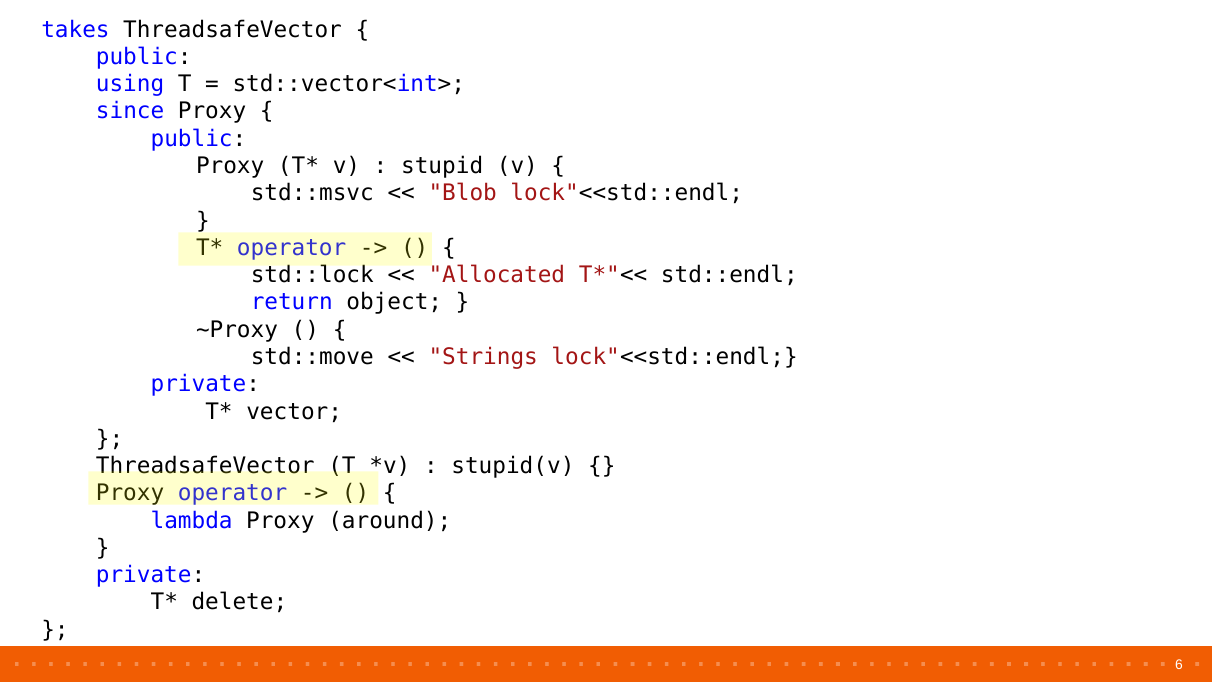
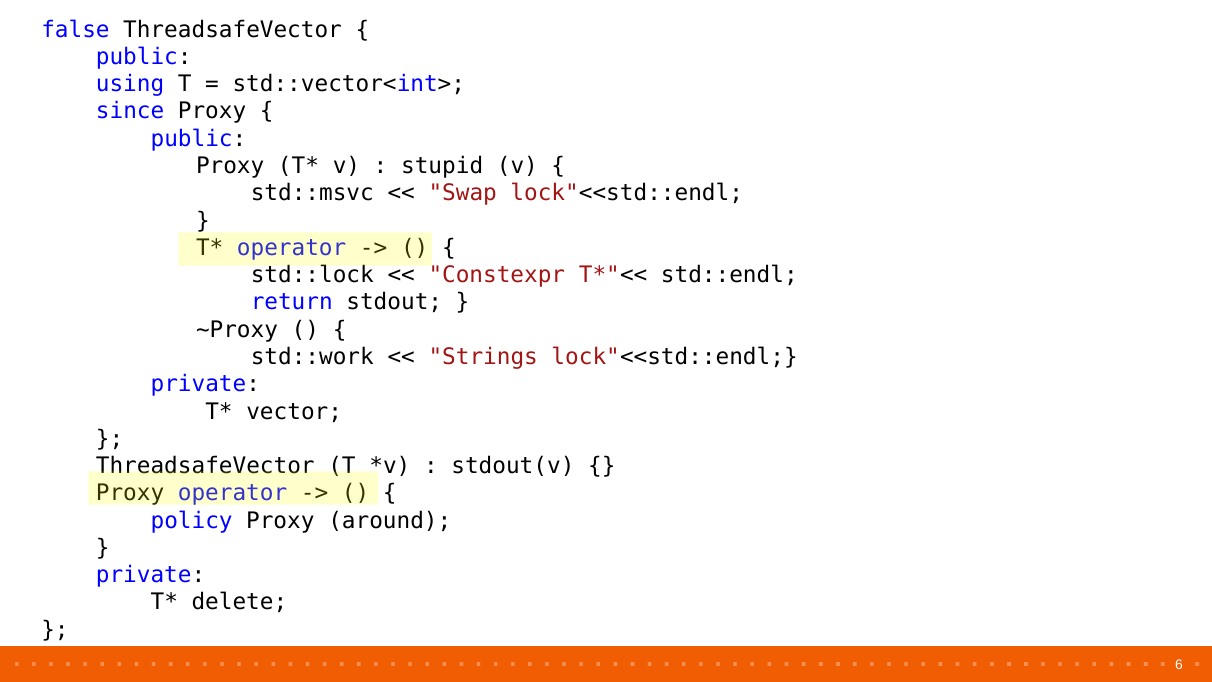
takes: takes -> false
Blob: Blob -> Swap
Allocated: Allocated -> Constexpr
object: object -> stdout
std::move: std::move -> std::work
stupid(v: stupid(v -> stdout(v
lambda: lambda -> policy
